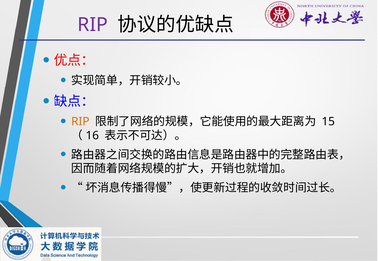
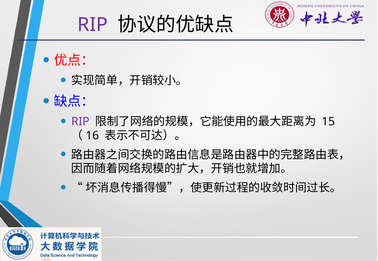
RIP at (80, 122) colour: orange -> purple
